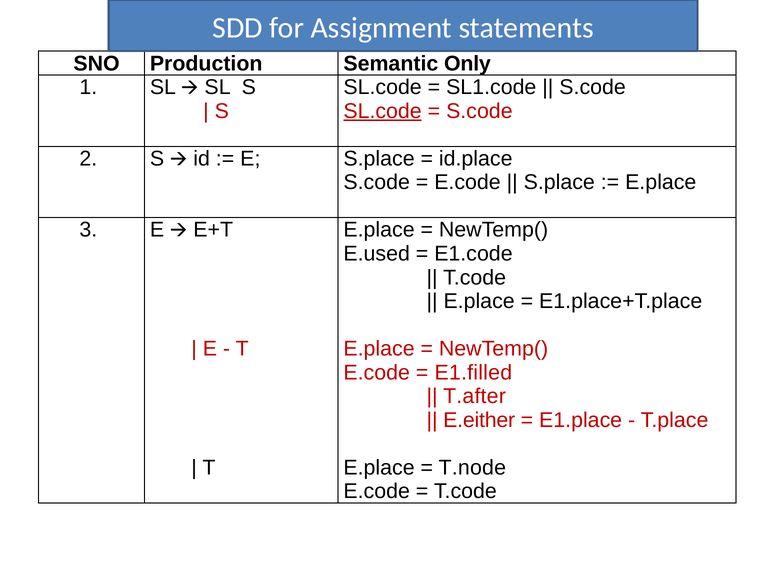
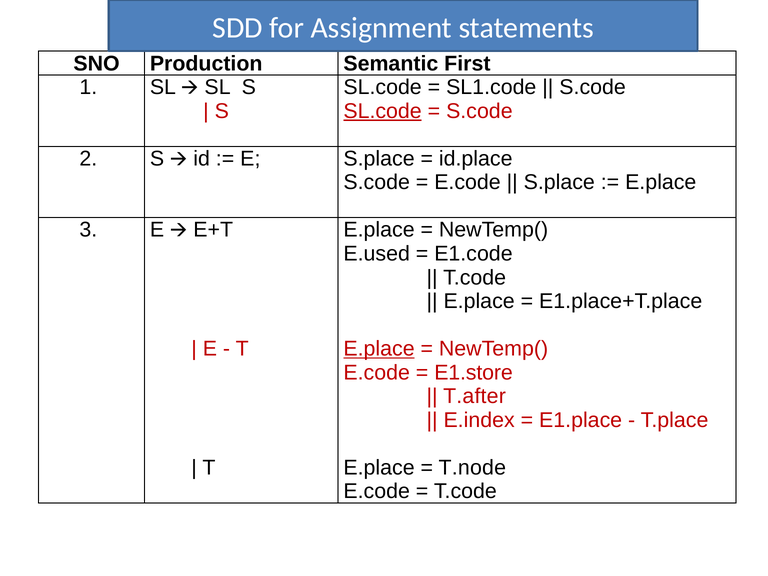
Only: Only -> First
E.place at (379, 349) underline: none -> present
E1.filled: E1.filled -> E1.store
E.either: E.either -> E.index
